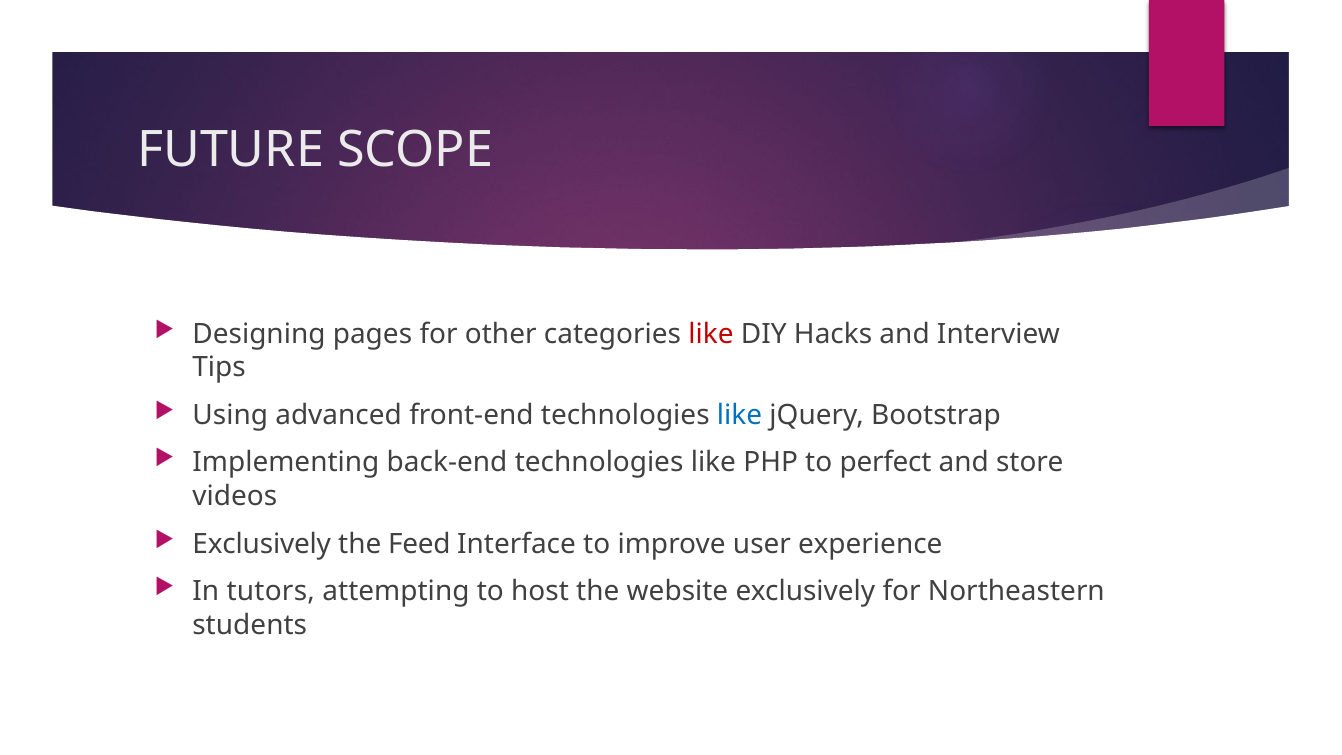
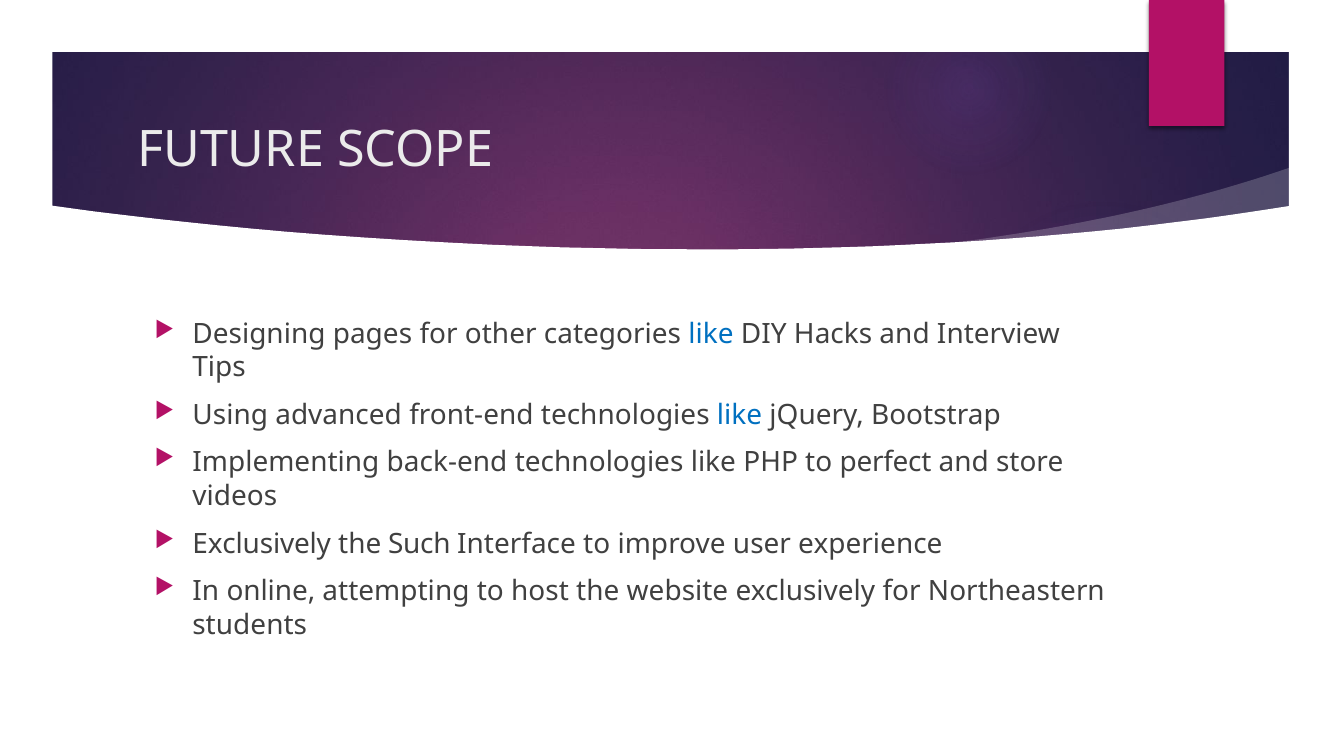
like at (711, 334) colour: red -> blue
Feed: Feed -> Such
tutors: tutors -> online
